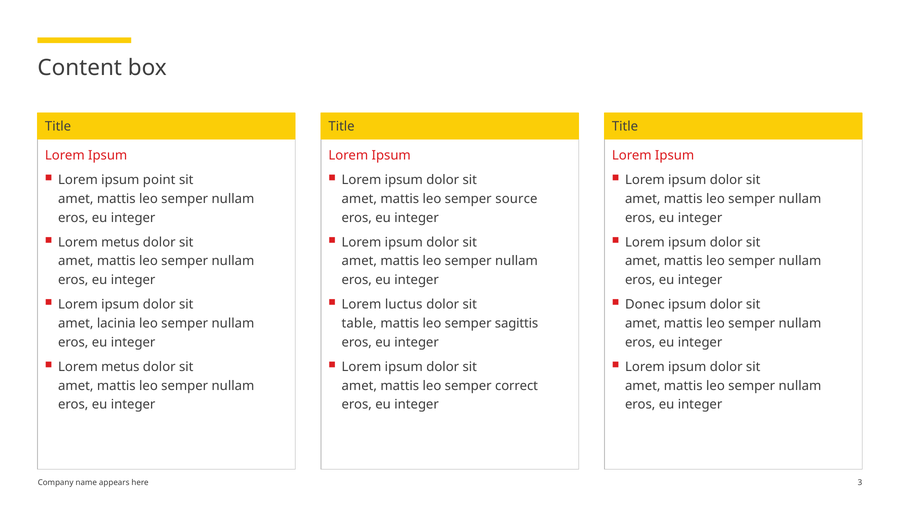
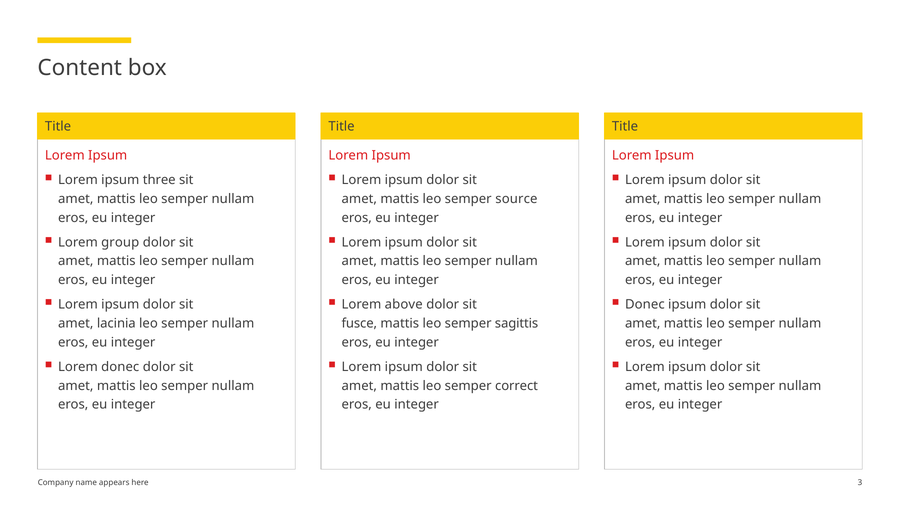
point: point -> three
metus at (120, 242): metus -> group
luctus: luctus -> above
table: table -> fusce
metus at (120, 367): metus -> donec
